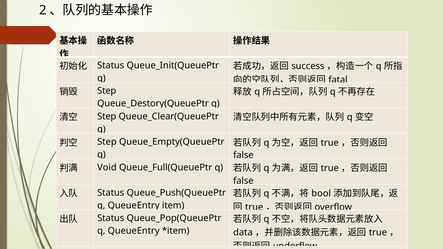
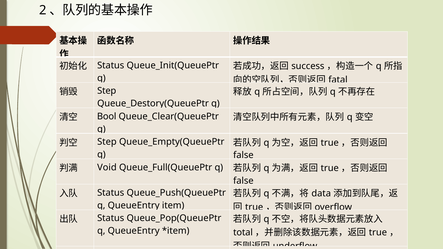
Step at (107, 116): Step -> Bool
bool: bool -> data
data: data -> total
